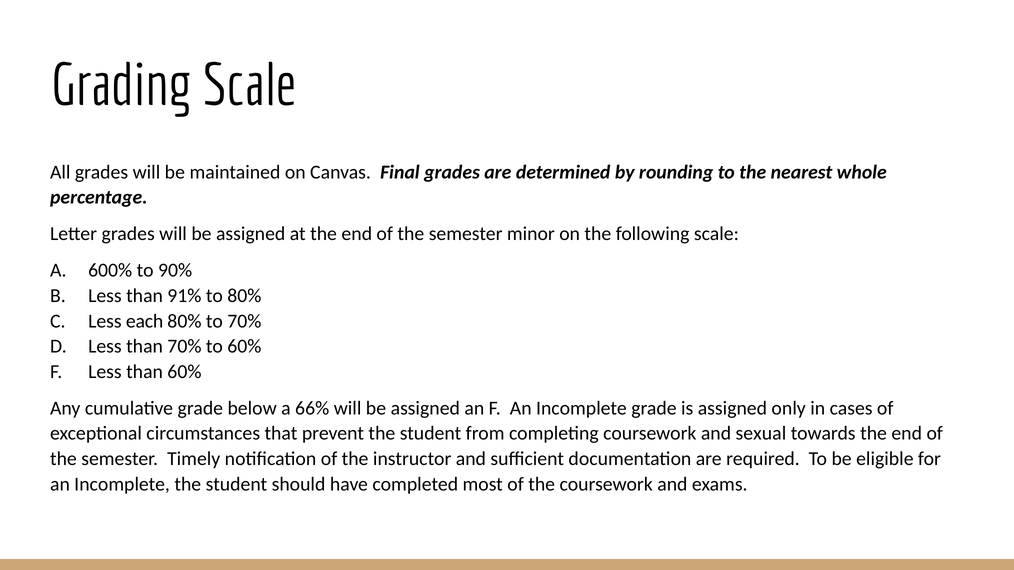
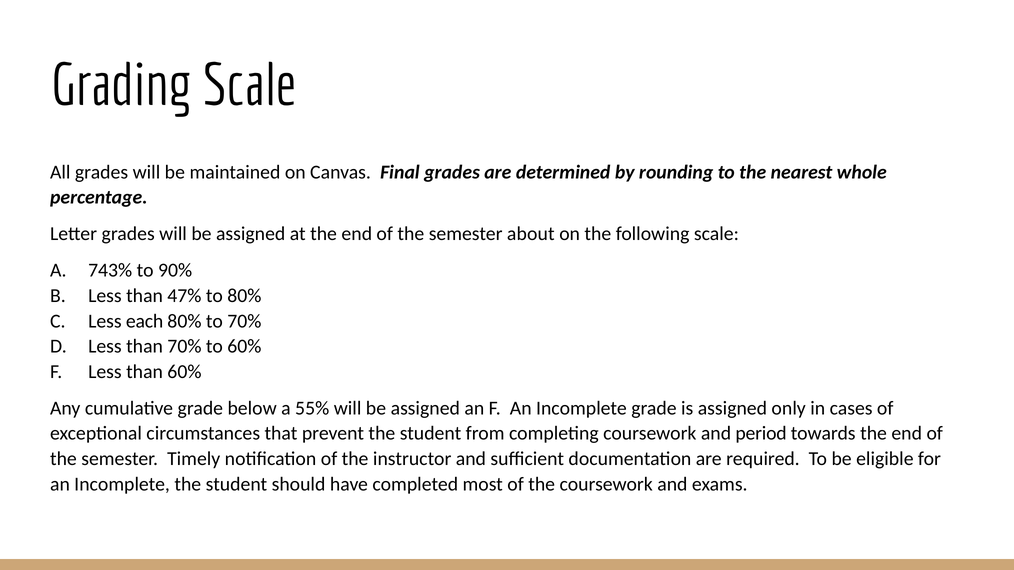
minor: minor -> about
600%: 600% -> 743%
91%: 91% -> 47%
66%: 66% -> 55%
sexual: sexual -> period
